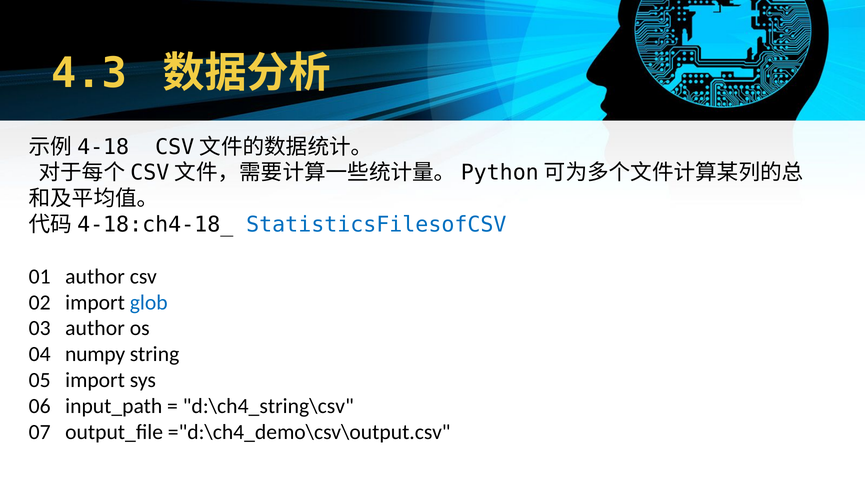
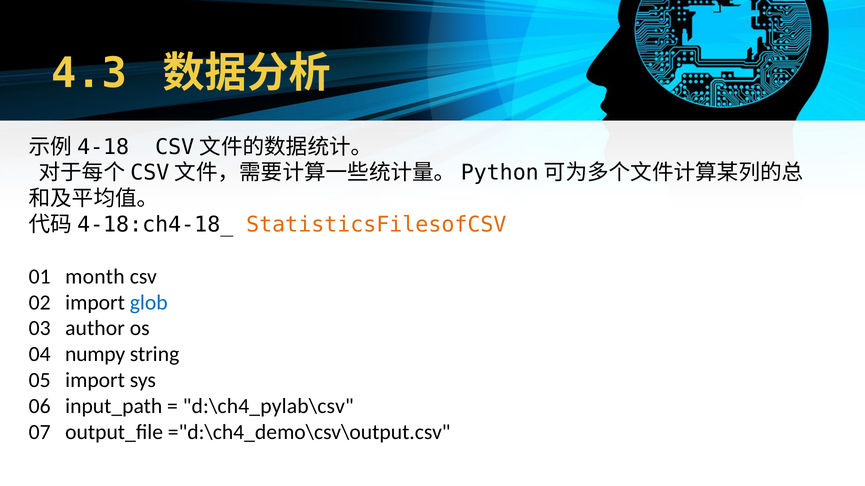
StatisticsFilesofCSV colour: blue -> orange
01 author: author -> month
d:\ch4_string\csv: d:\ch4_string\csv -> d:\ch4_pylab\csv
